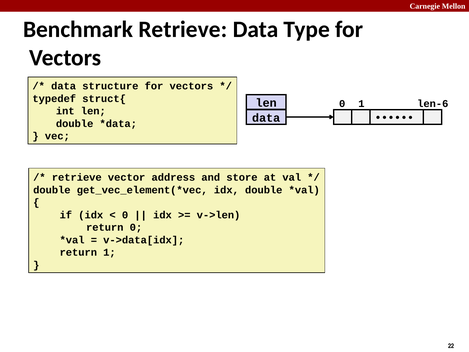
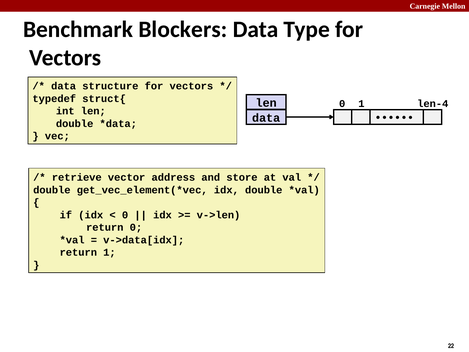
Benchmark Retrieve: Retrieve -> Blockers
len-6: len-6 -> len-4
